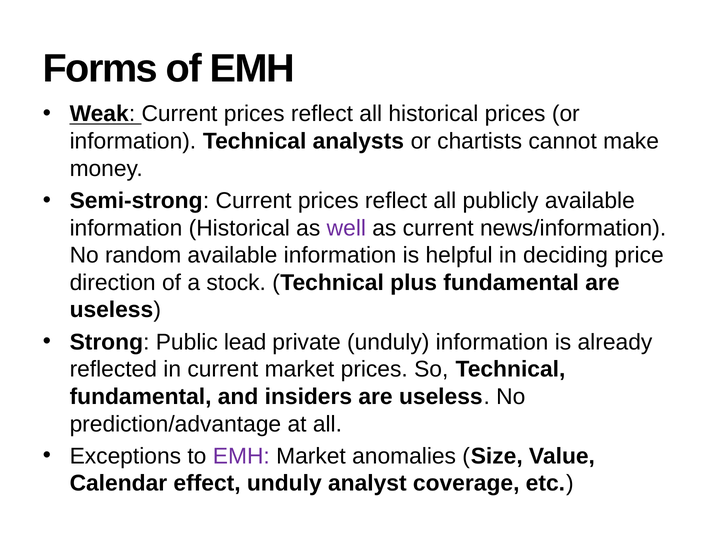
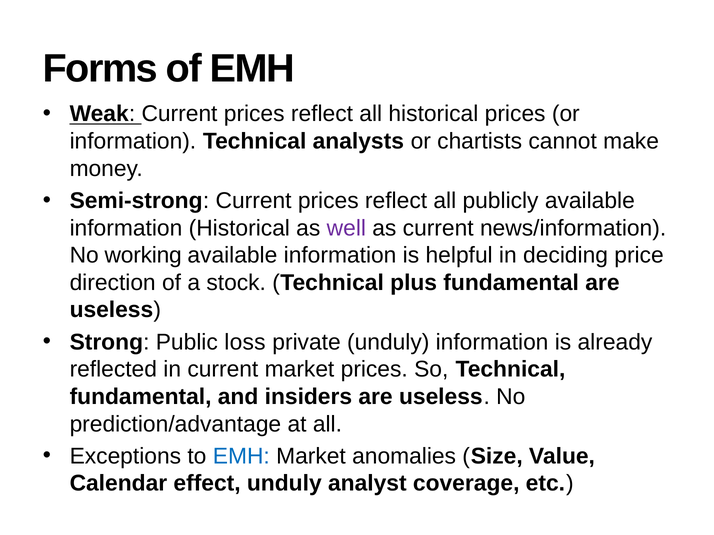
random: random -> working
lead: lead -> loss
EMH at (241, 457) colour: purple -> blue
